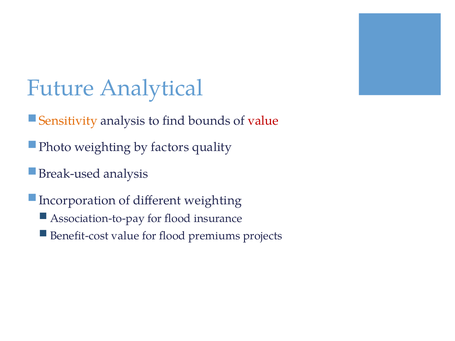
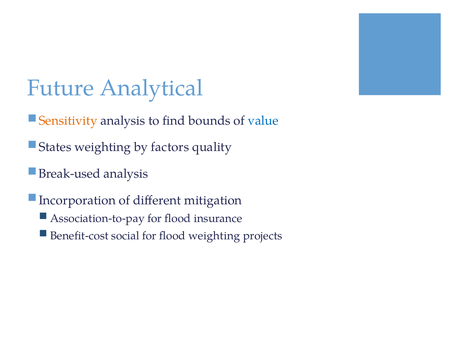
value at (263, 121) colour: red -> blue
Photo: Photo -> States
different weighting: weighting -> mitigation
Benefit-cost value: value -> social
flood premiums: premiums -> weighting
